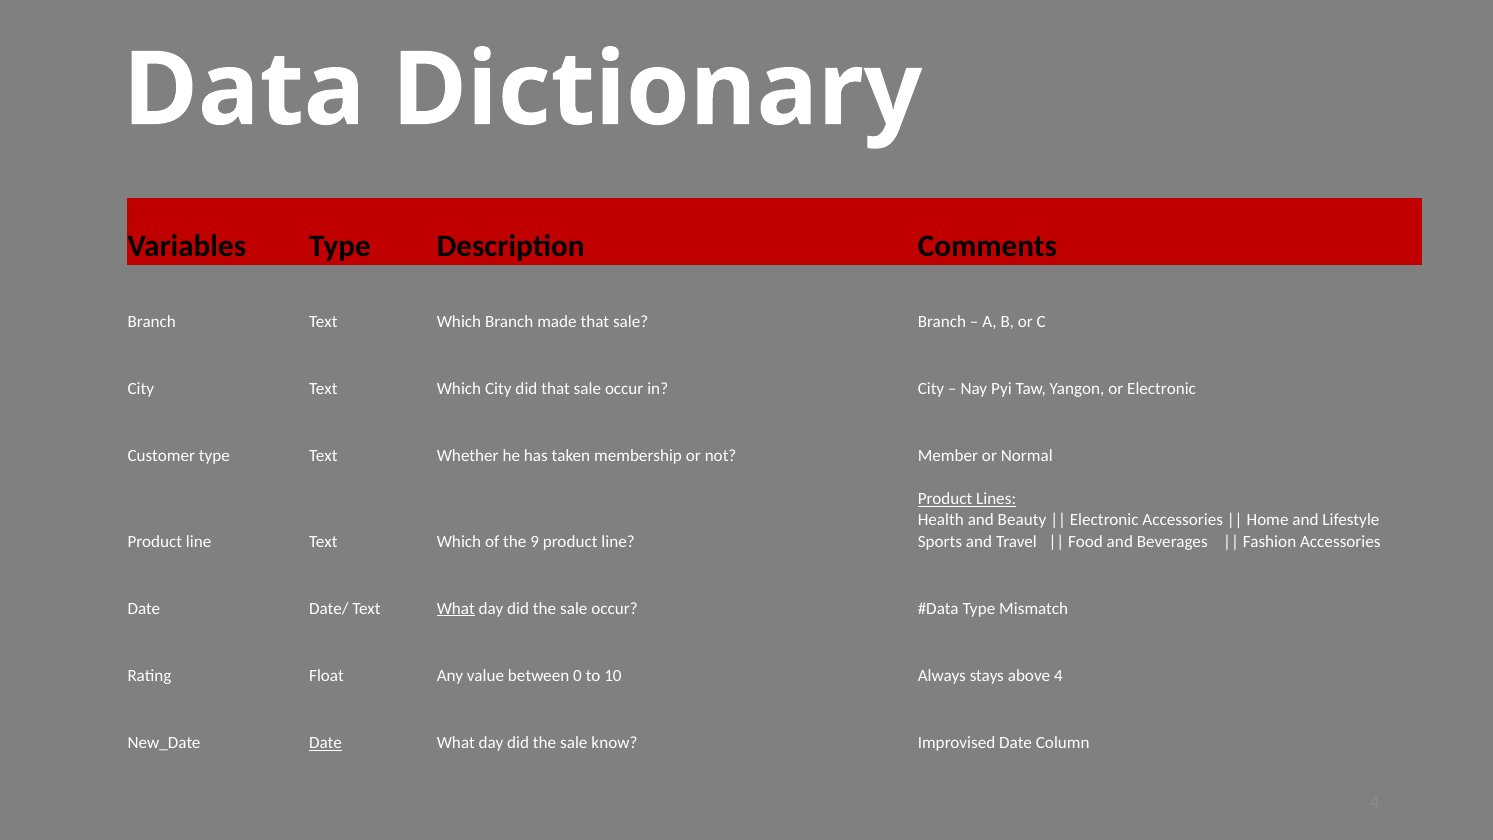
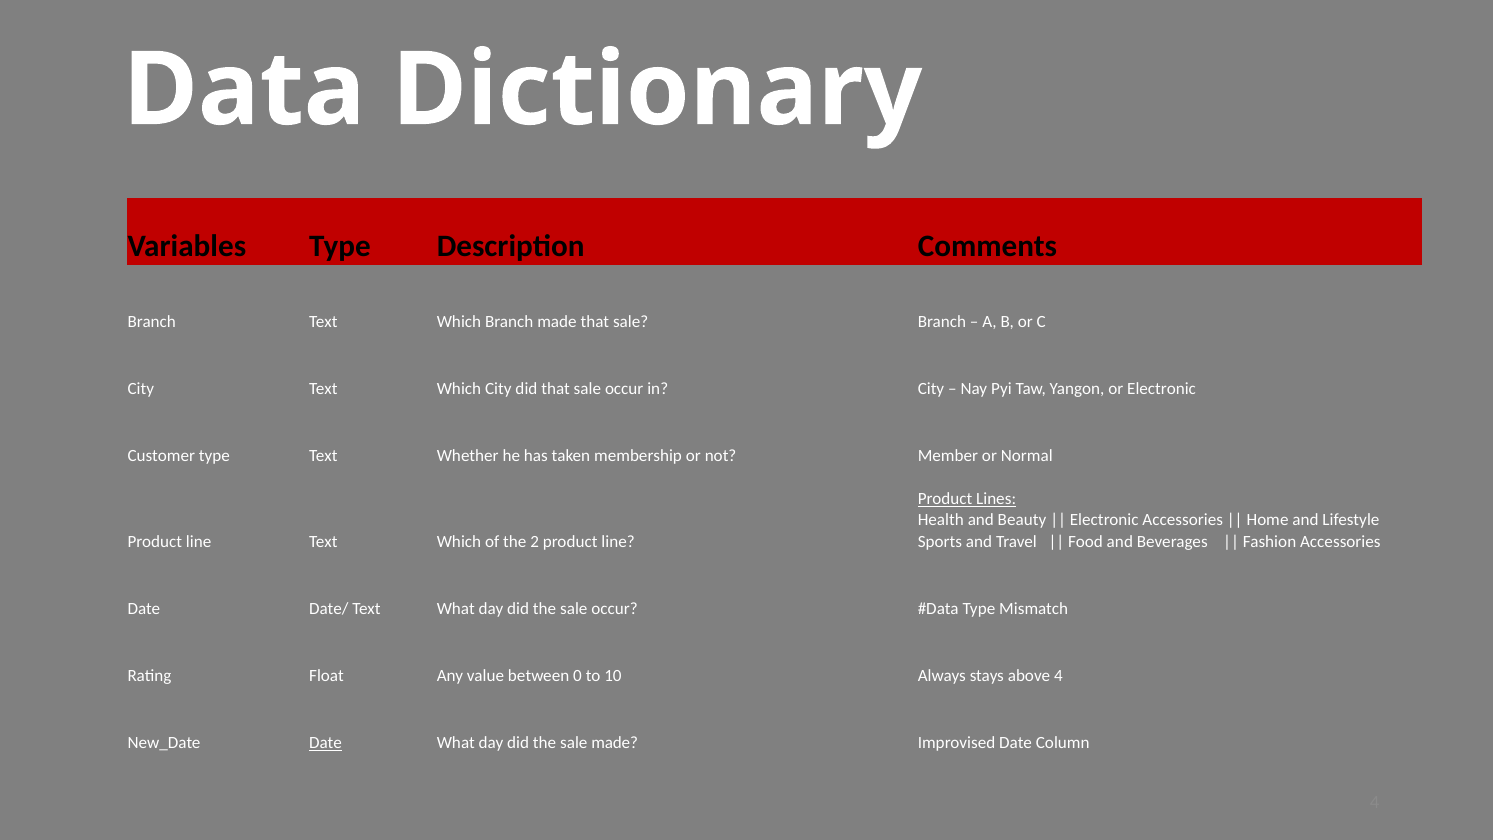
9: 9 -> 2
What at (456, 608) underline: present -> none
sale know: know -> made
